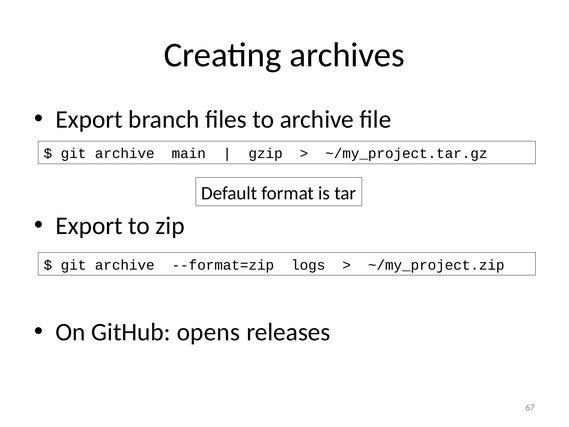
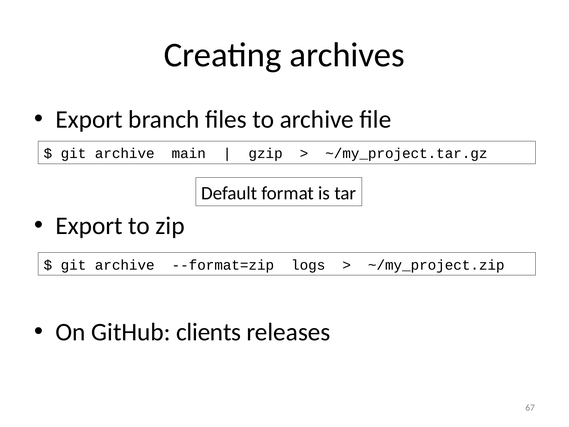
opens: opens -> clients
